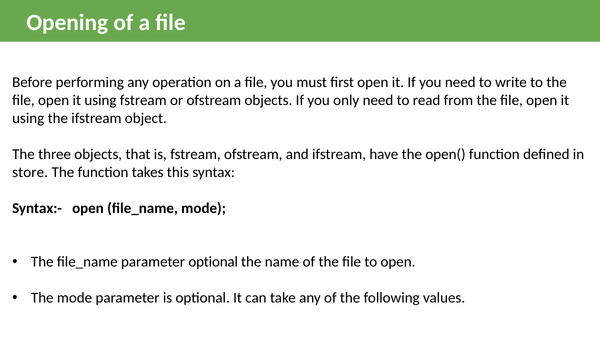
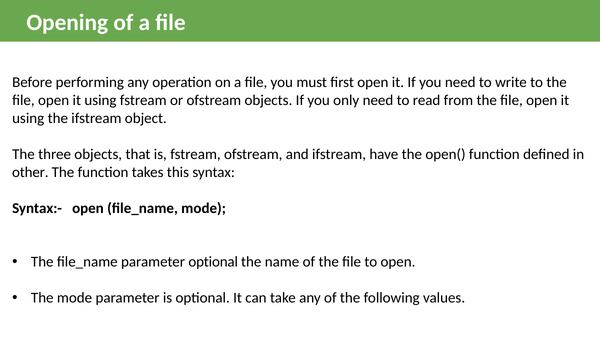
store: store -> other
